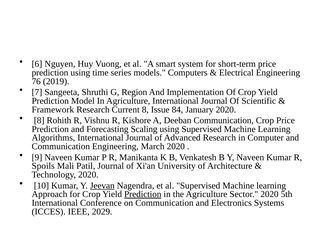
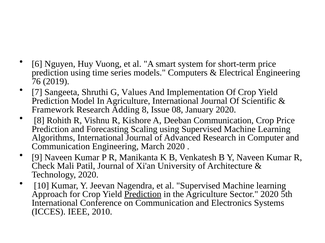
Region: Region -> Values
Current: Current -> Adding
84: 84 -> 08
Spoils: Spoils -> Check
Jeevan underline: present -> none
2029: 2029 -> 2010
